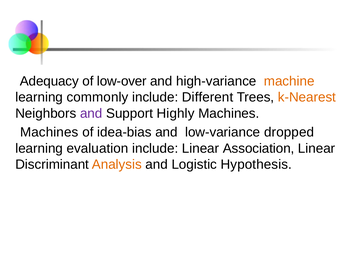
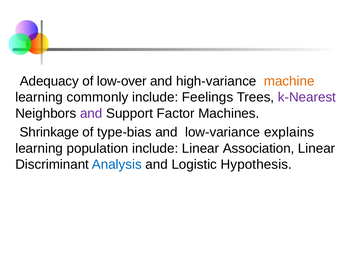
Different: Different -> Feelings
k-Nearest colour: orange -> purple
Highly: Highly -> Factor
Machines at (49, 132): Machines -> Shrinkage
idea-bias: idea-bias -> type-bias
dropped: dropped -> explains
evaluation: evaluation -> population
Analysis colour: orange -> blue
